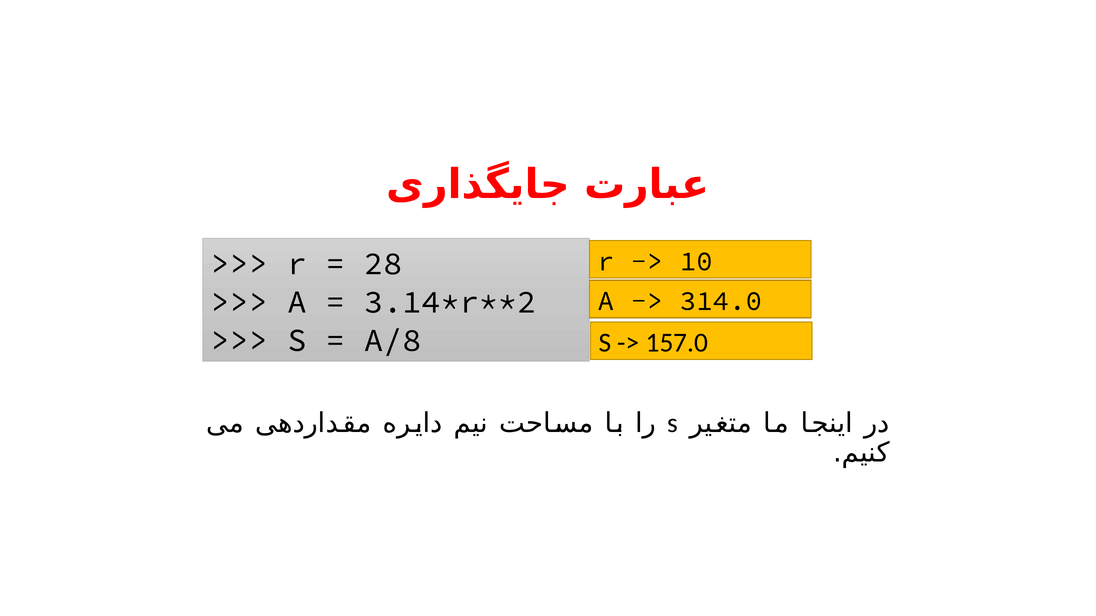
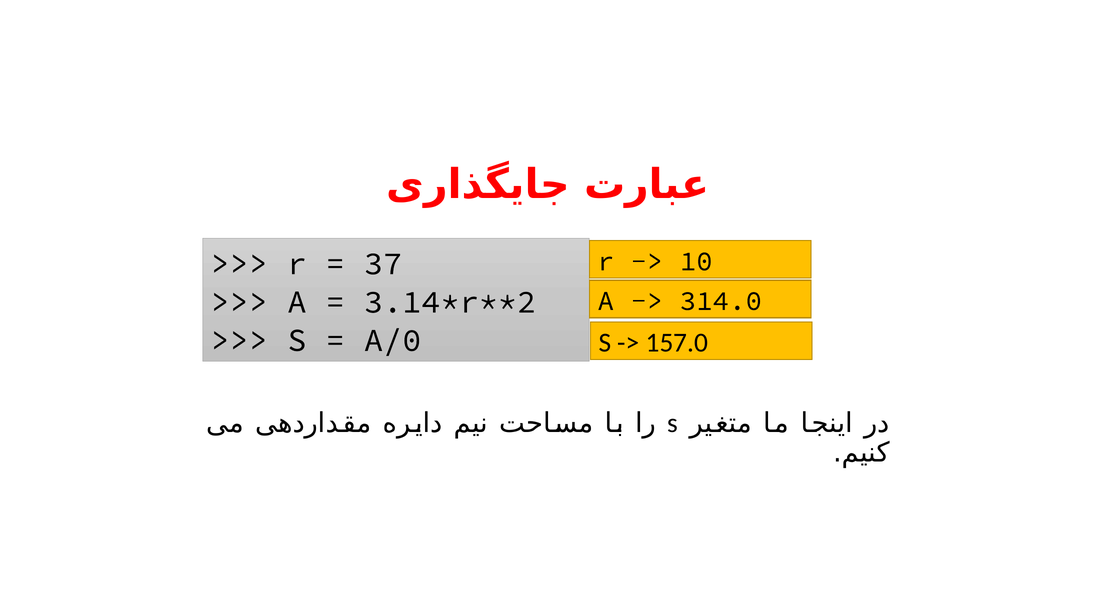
28: 28 -> 37
A/8: A/8 -> A/0
